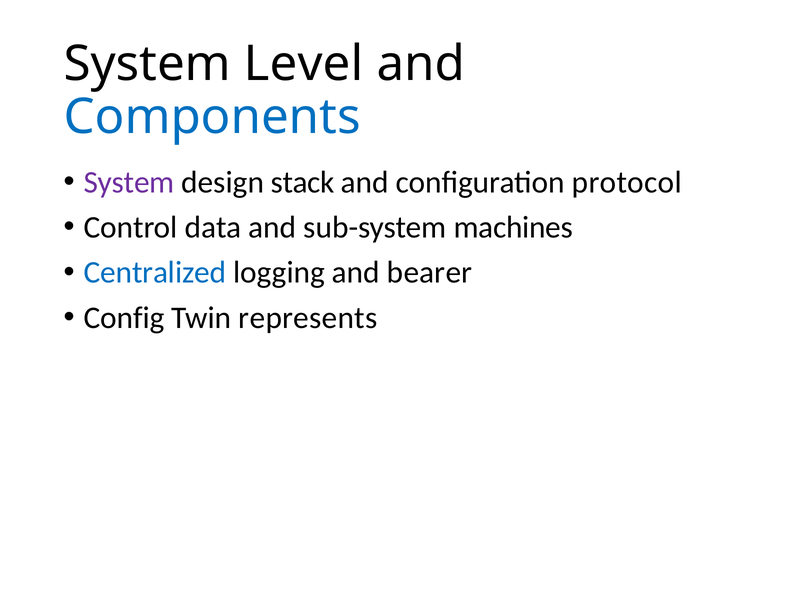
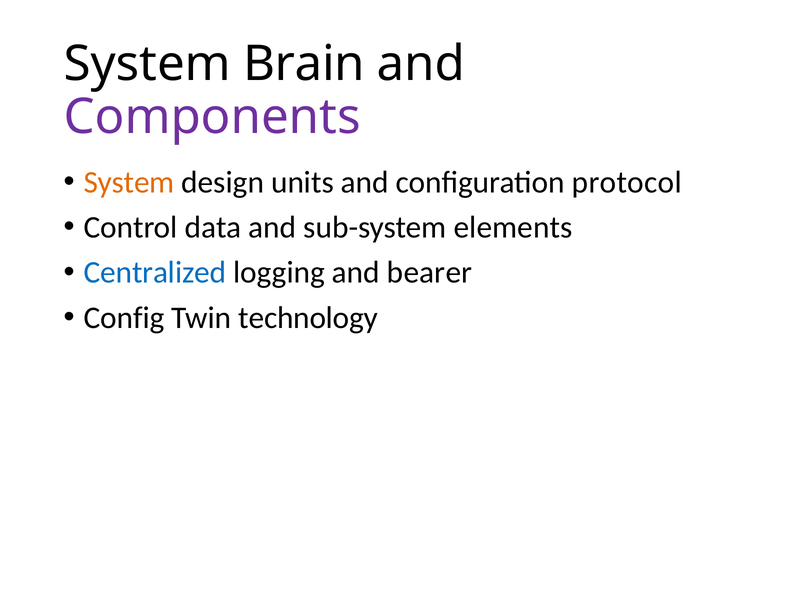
Level: Level -> Brain
Components colour: blue -> purple
System at (129, 182) colour: purple -> orange
stack: stack -> units
machines: machines -> elements
represents: represents -> technology
